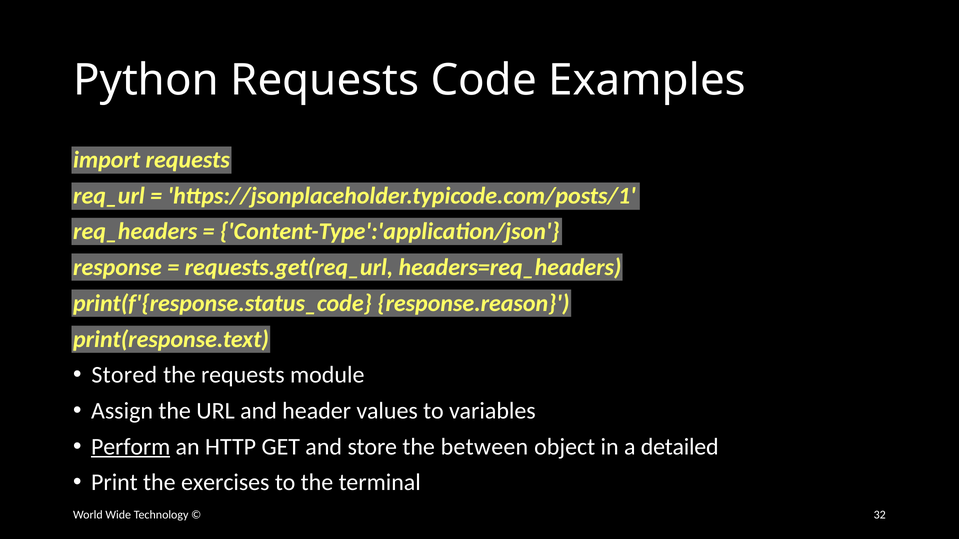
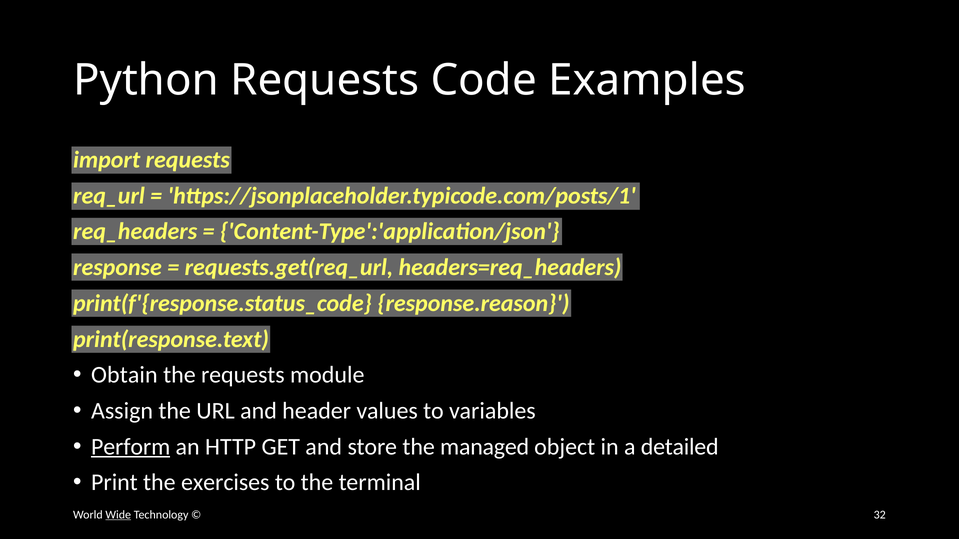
Stored: Stored -> Obtain
between: between -> managed
Wide underline: none -> present
